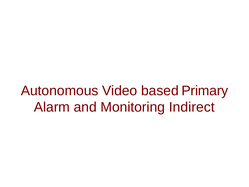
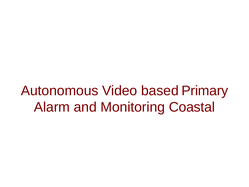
Indirect: Indirect -> Coastal
